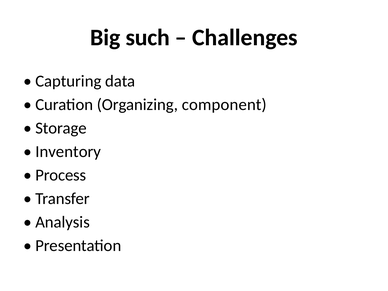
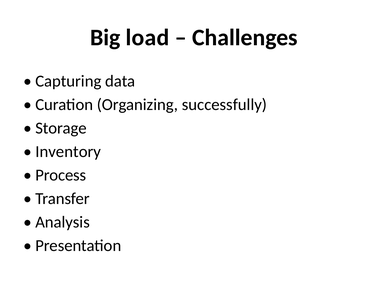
such: such -> load
component: component -> successfully
